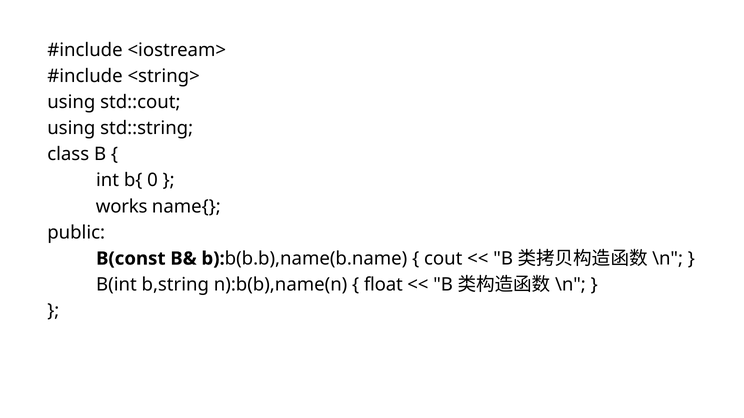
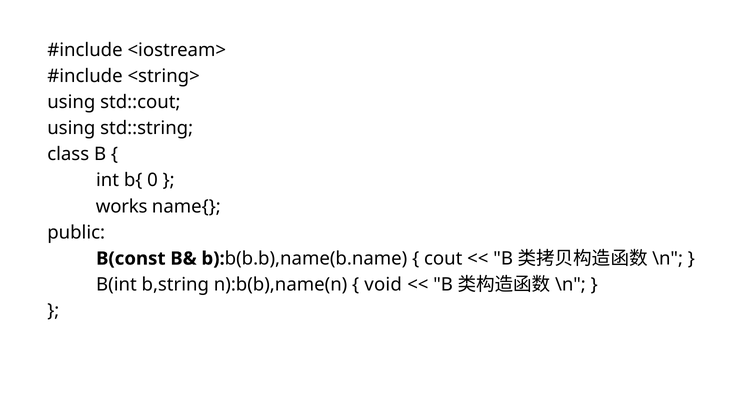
float: float -> void
